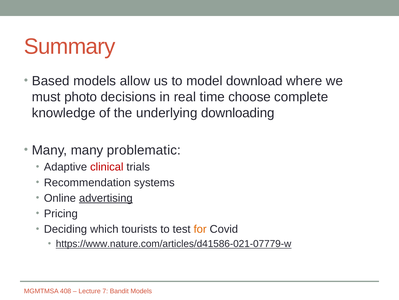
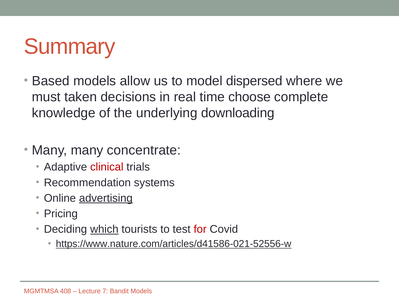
download: download -> dispersed
photo: photo -> taken
problematic: problematic -> concentrate
which underline: none -> present
for colour: orange -> red
https://www.nature.com/articles/d41586-021-07779-w: https://www.nature.com/articles/d41586-021-07779-w -> https://www.nature.com/articles/d41586-021-52556-w
